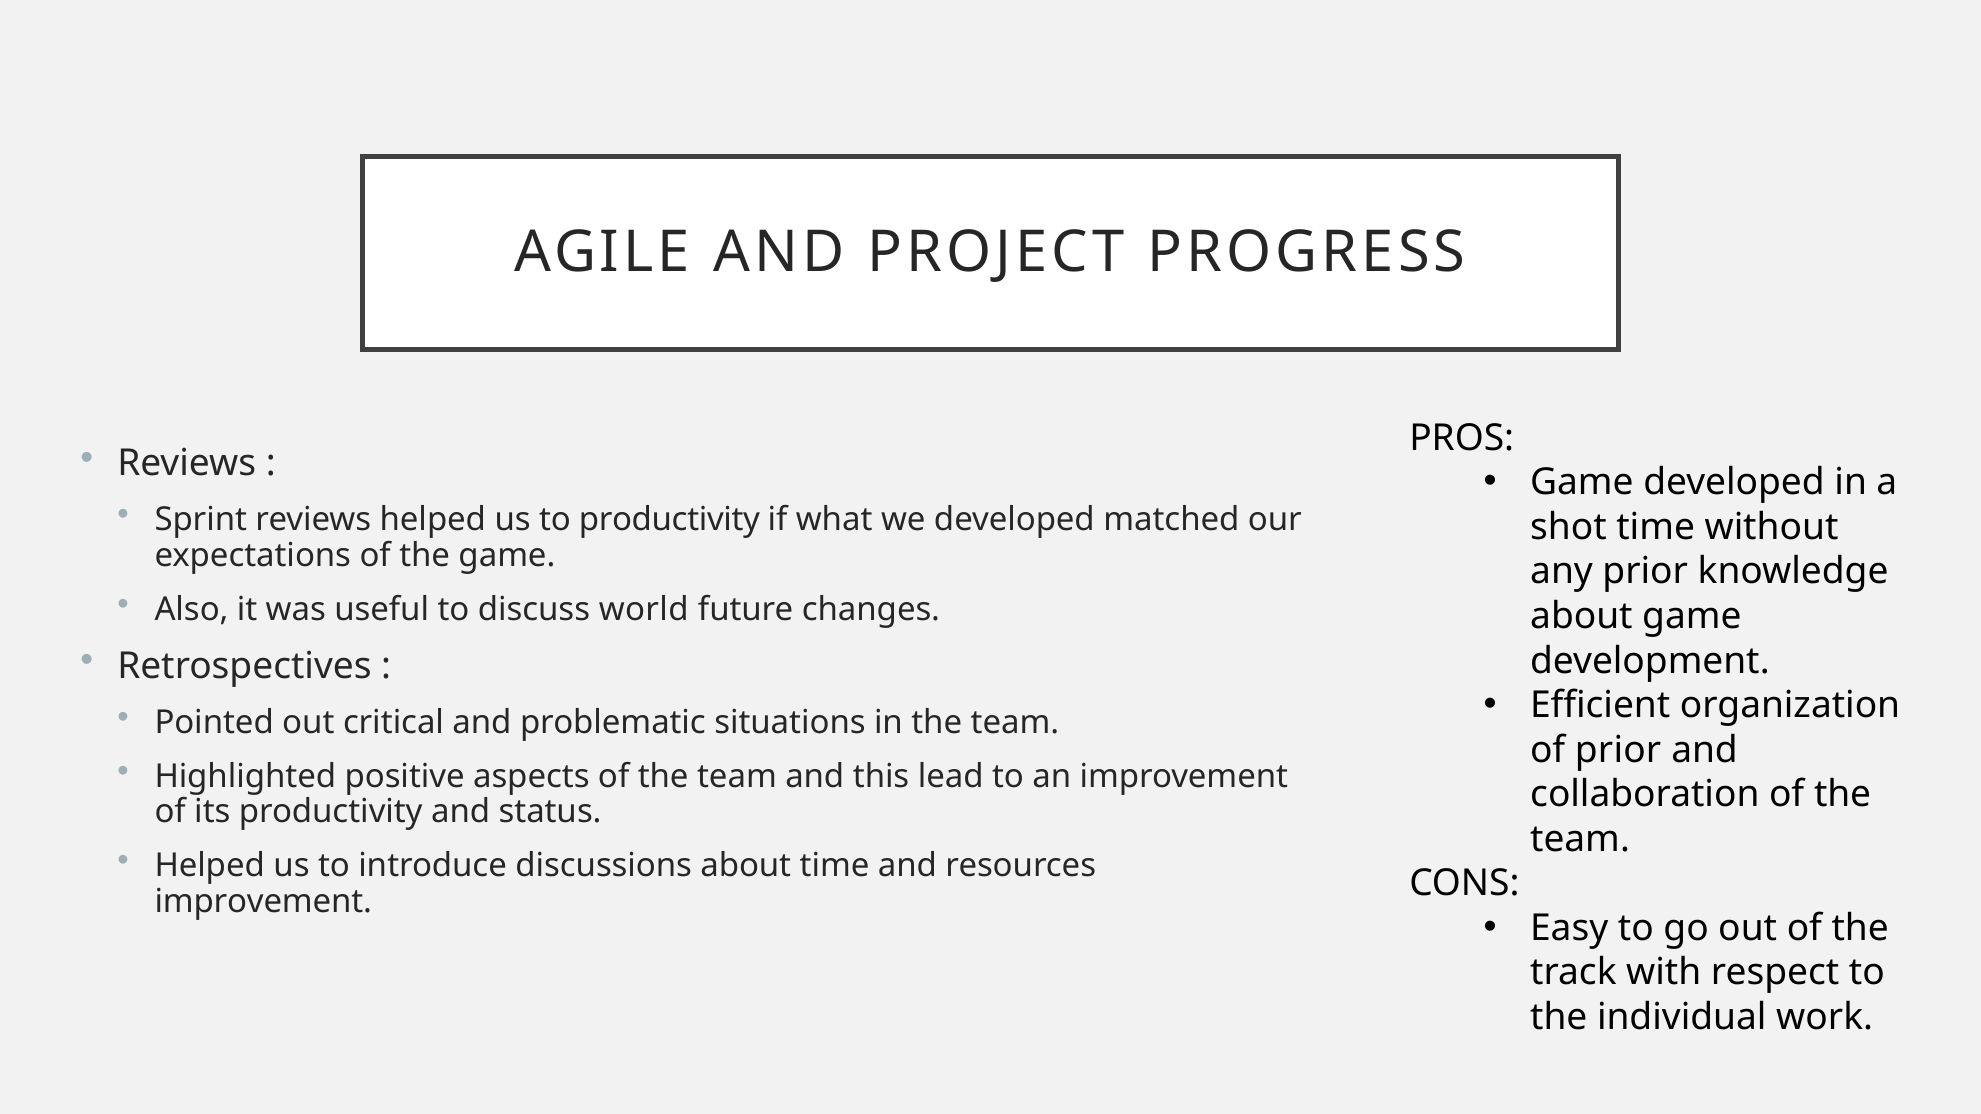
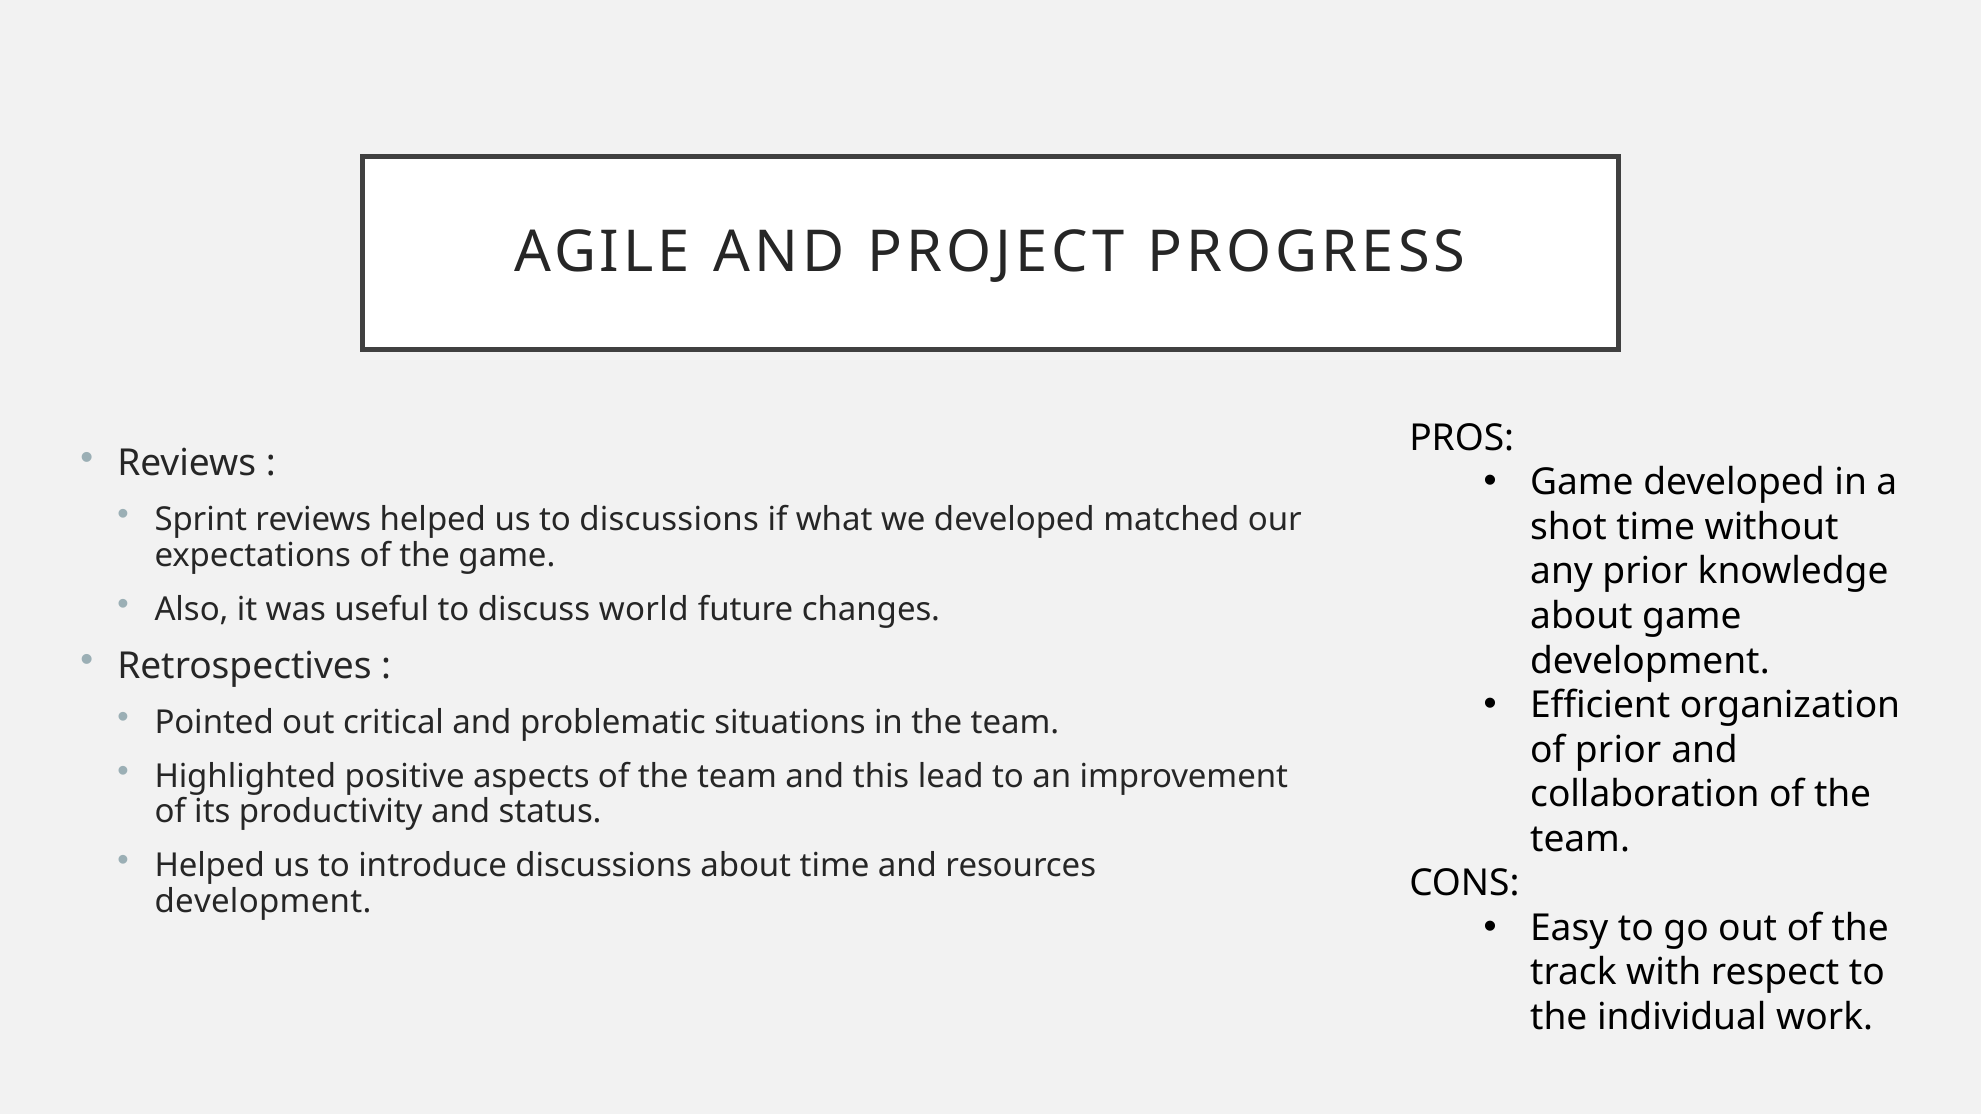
to productivity: productivity -> discussions
improvement at (263, 902): improvement -> development
